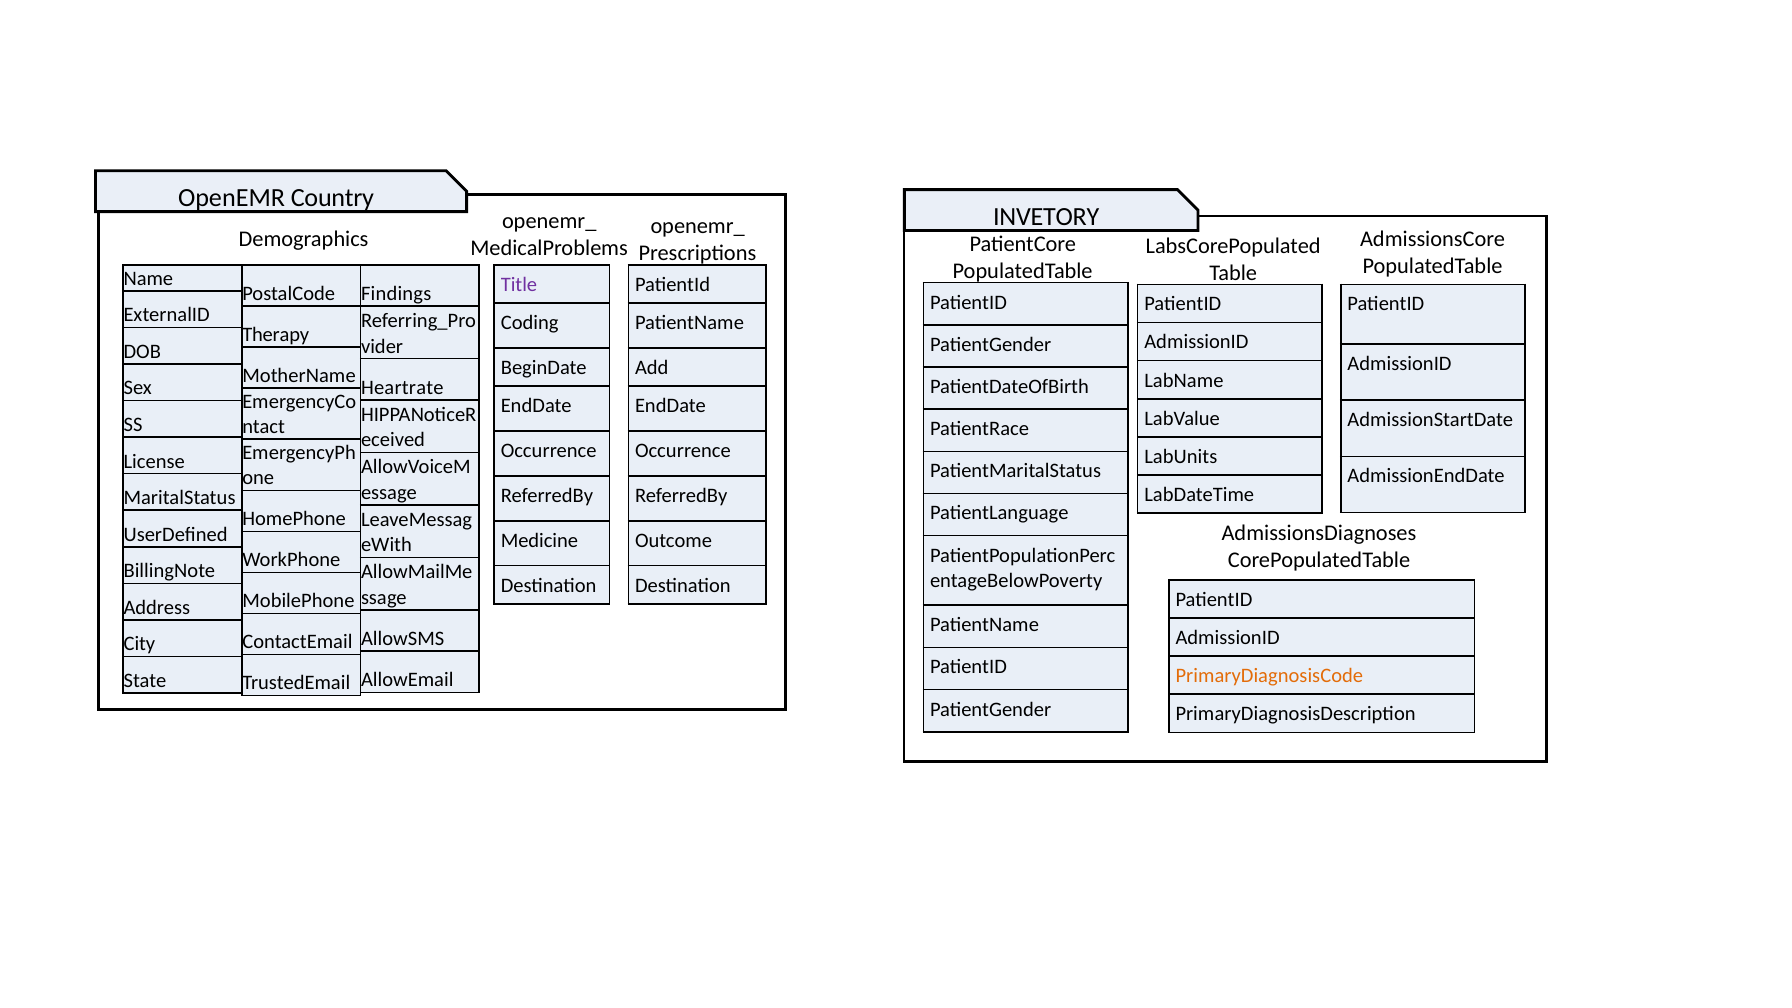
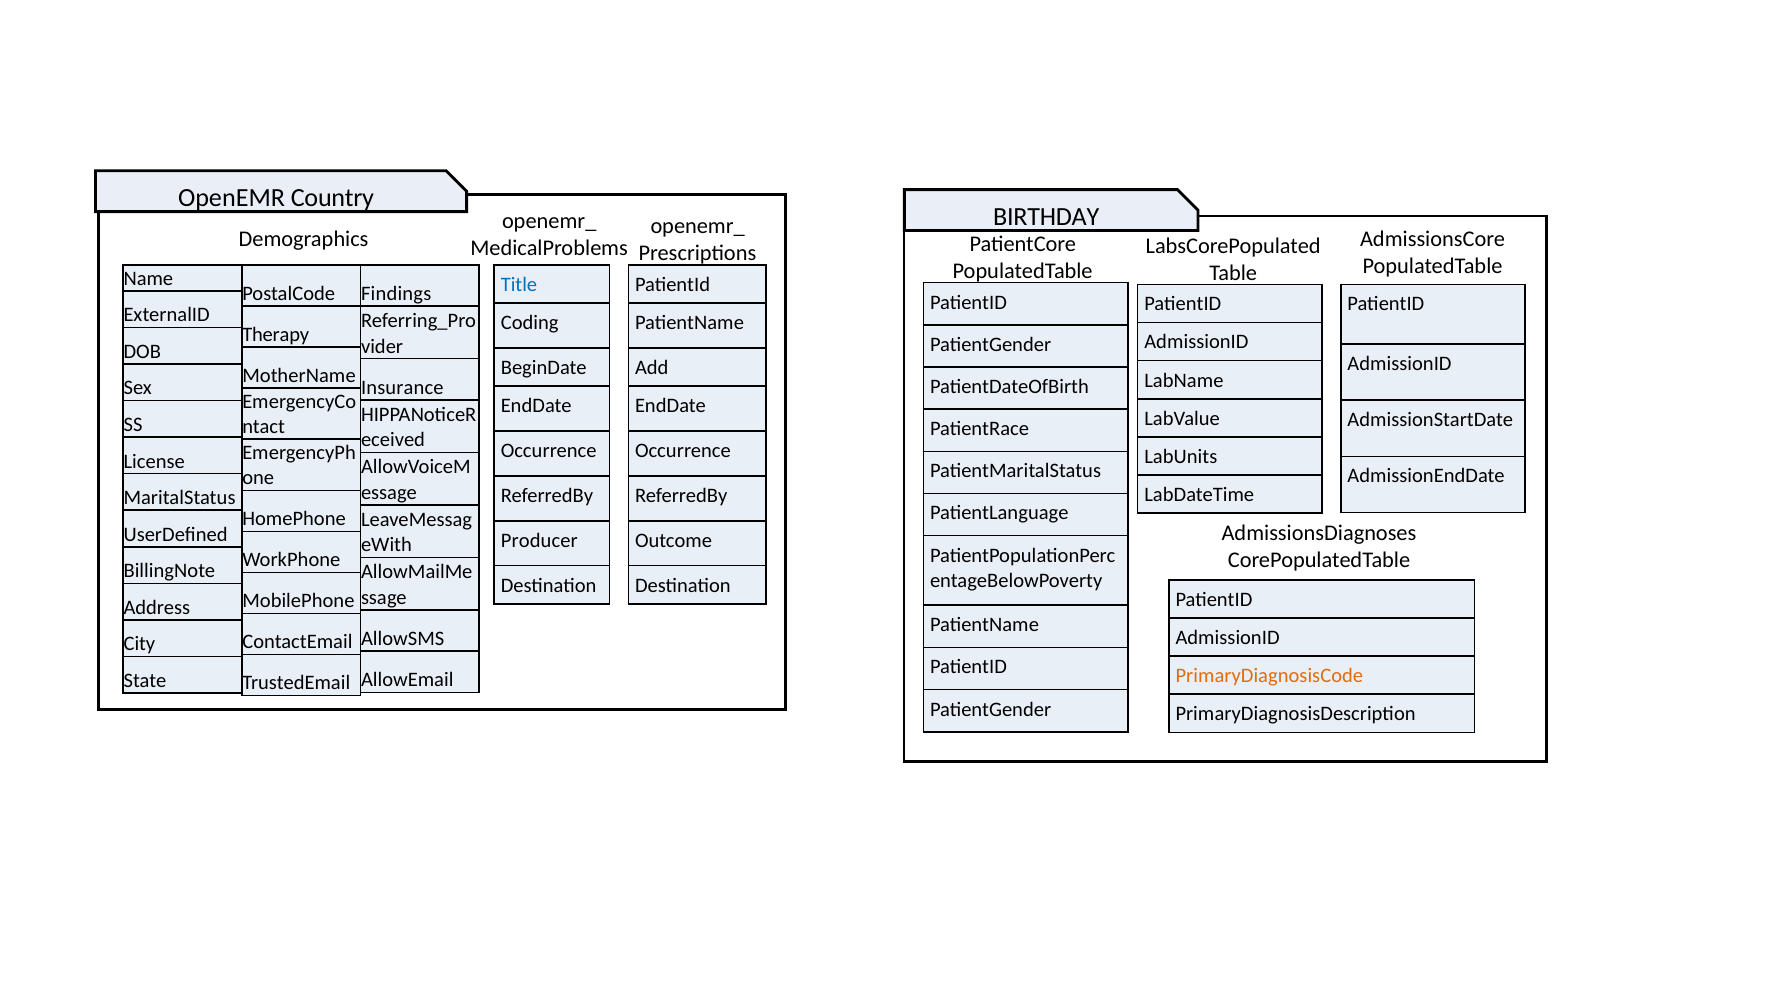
INVETORY: INVETORY -> BIRTHDAY
Title colour: purple -> blue
Heartrate: Heartrate -> Insurance
Medicine: Medicine -> Producer
